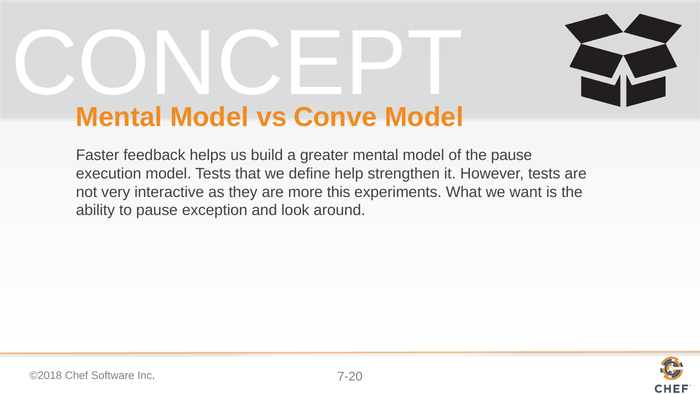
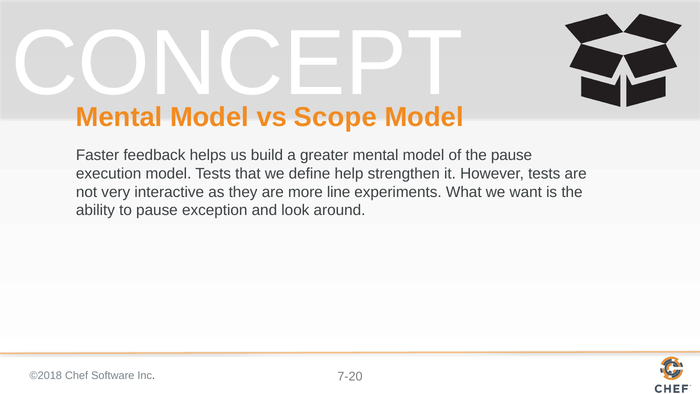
Conve: Conve -> Scope
this: this -> line
